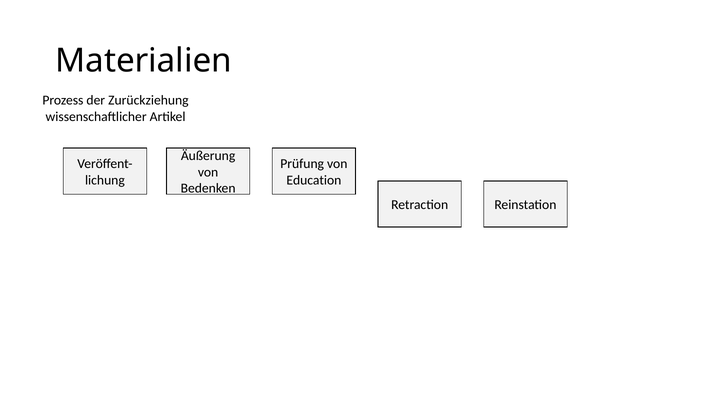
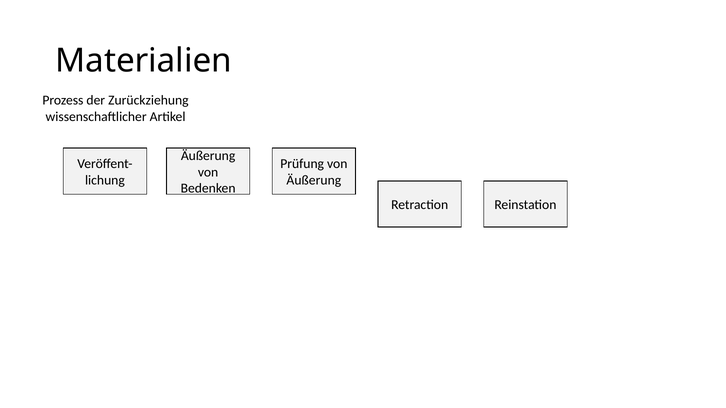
Education at (314, 180): Education -> Äußerung
